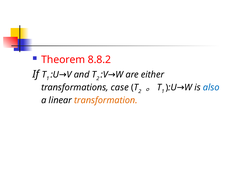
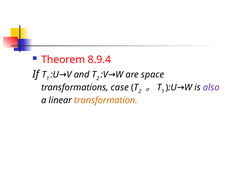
8.8.2: 8.8.2 -> 8.9.4
either: either -> space
also colour: blue -> purple
